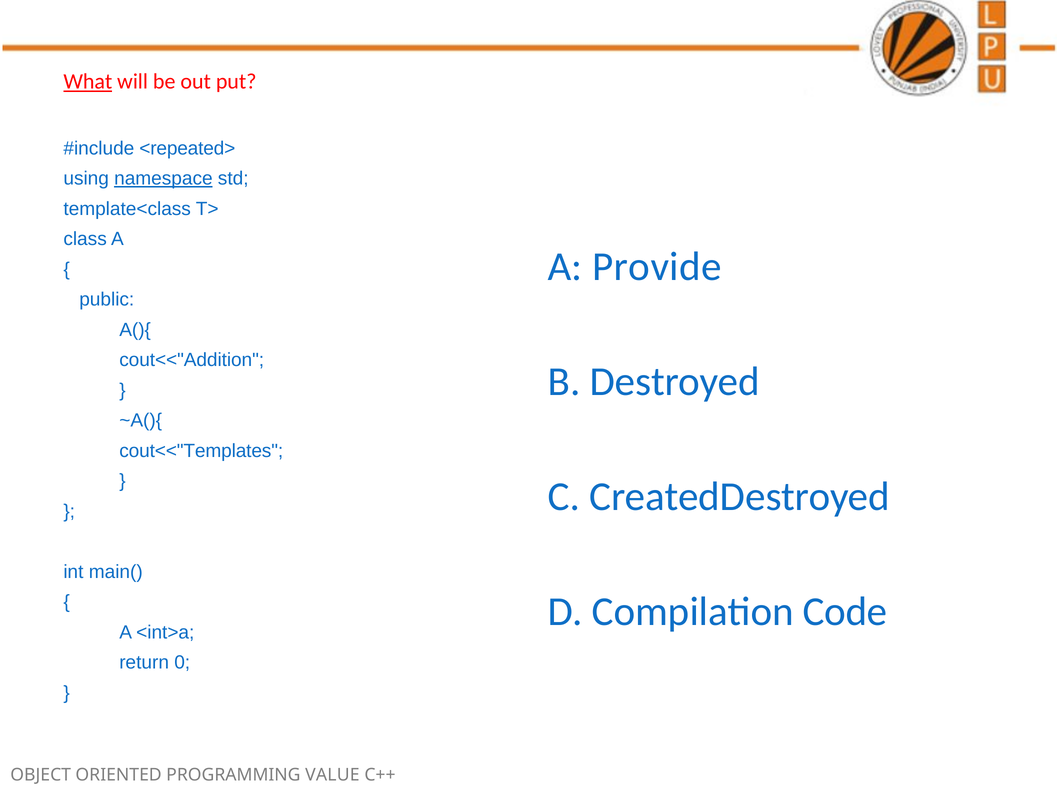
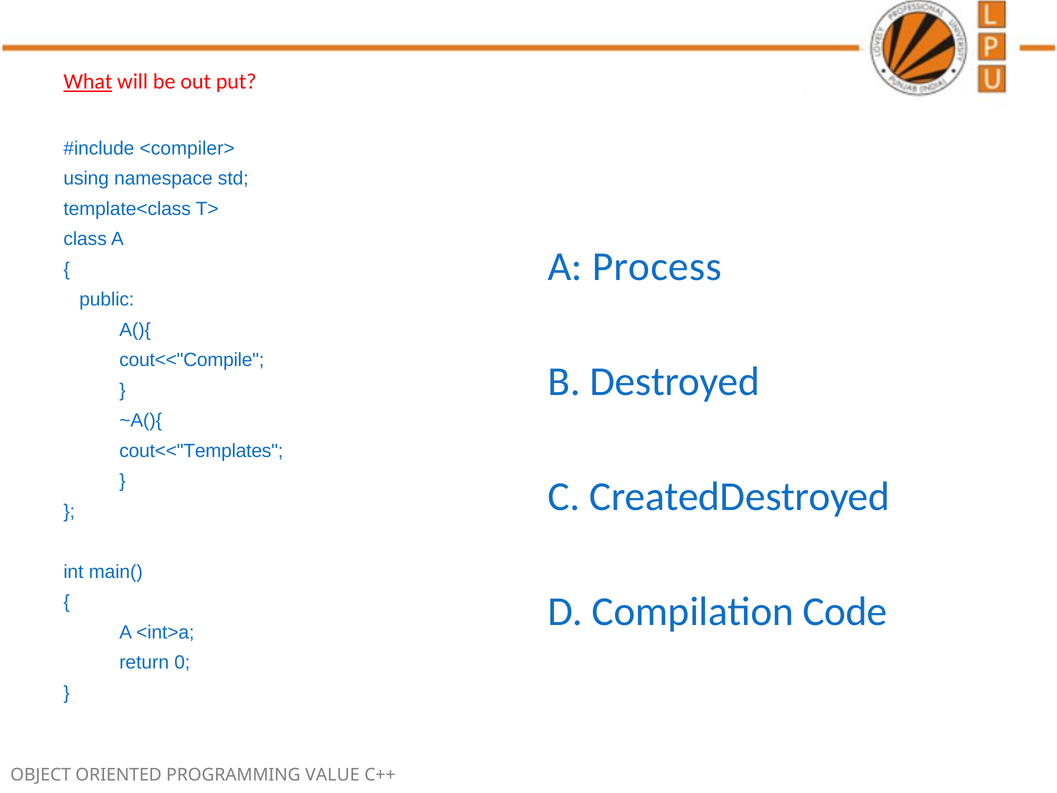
<repeated>: <repeated> -> <compiler>
namespace underline: present -> none
Provide: Provide -> Process
cout<<"Addition: cout<<"Addition -> cout<<"Compile
